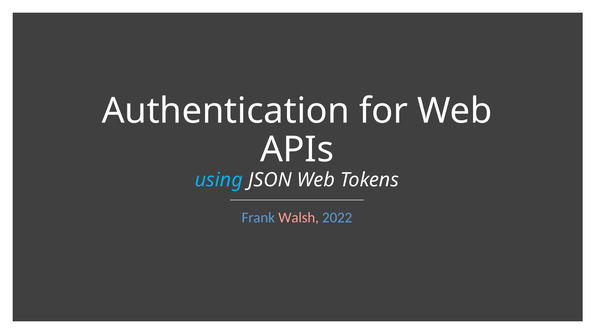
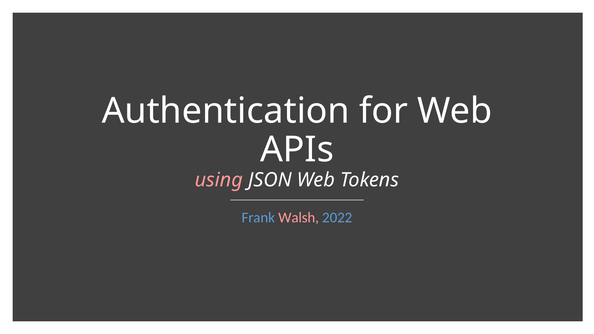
using colour: light blue -> pink
